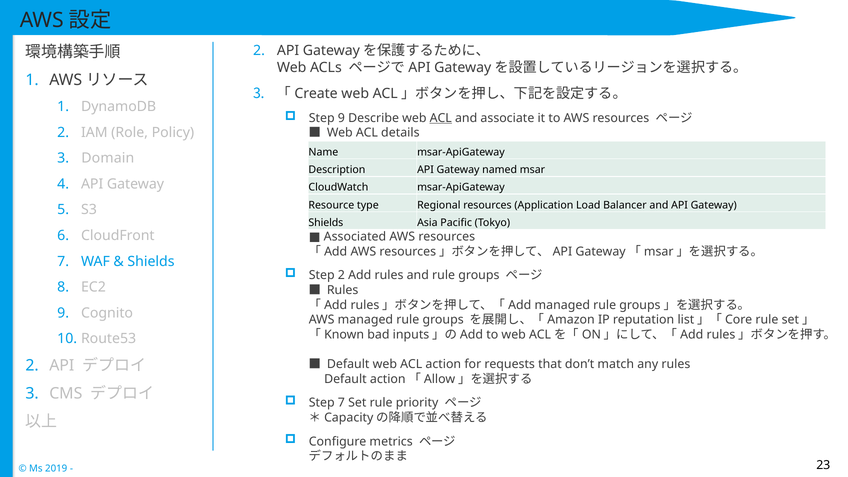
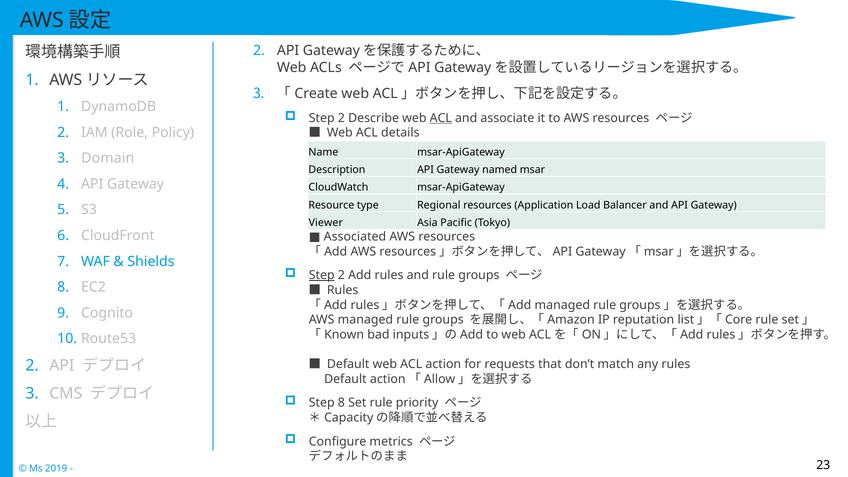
9 at (341, 118): 9 -> 2
Shields at (326, 223): Shields -> Viewer
Step at (322, 275) underline: none -> present
Step 7: 7 -> 8
